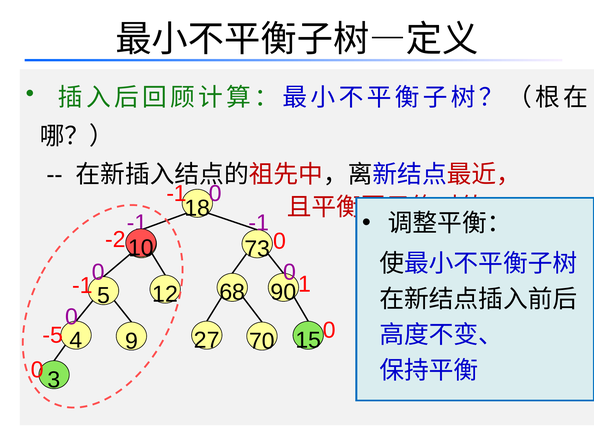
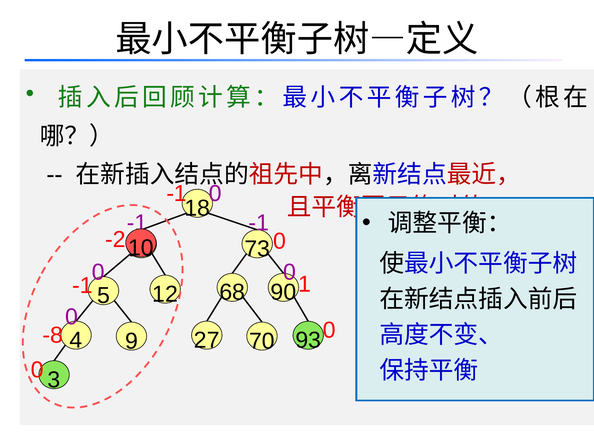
-5: -5 -> -8
15: 15 -> 93
